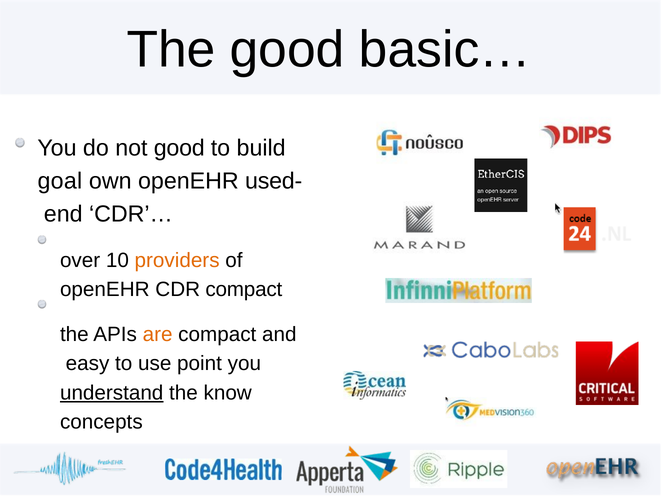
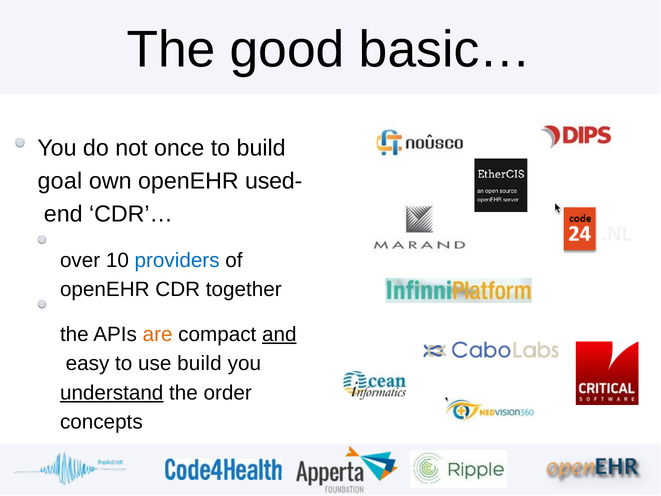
not good: good -> once
providers colour: orange -> blue
CDR compact: compact -> together
and underline: none -> present
use point: point -> build
know: know -> order
